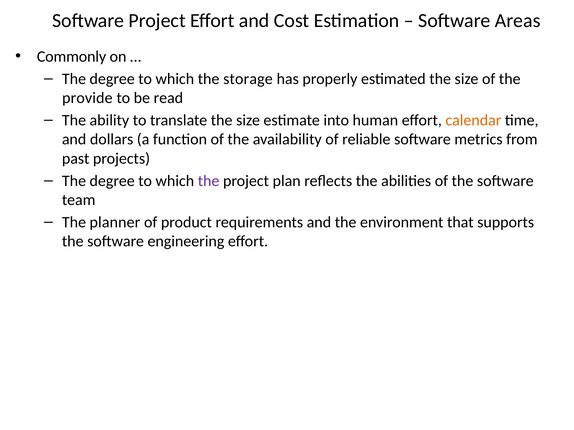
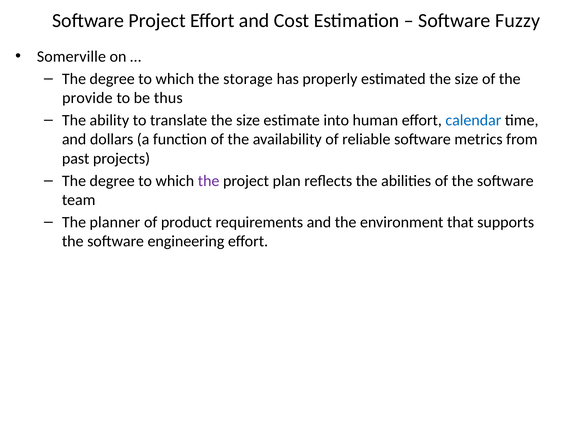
Areas: Areas -> Fuzzy
Commonly: Commonly -> Somerville
read: read -> thus
calendar colour: orange -> blue
